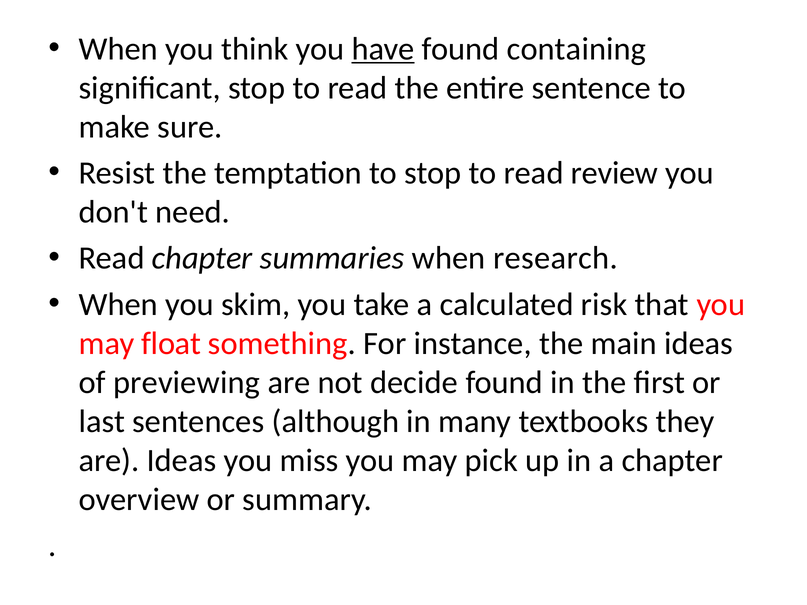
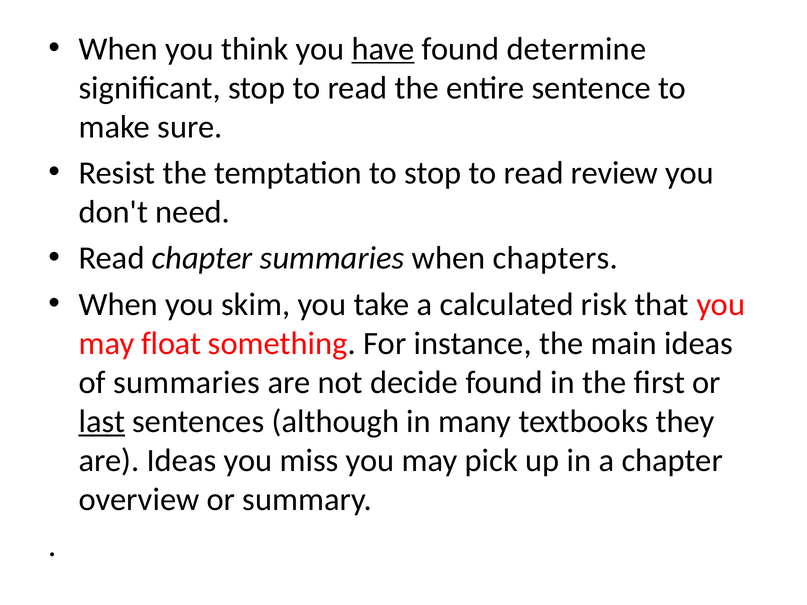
containing: containing -> determine
research: research -> chapters
of previewing: previewing -> summaries
last underline: none -> present
